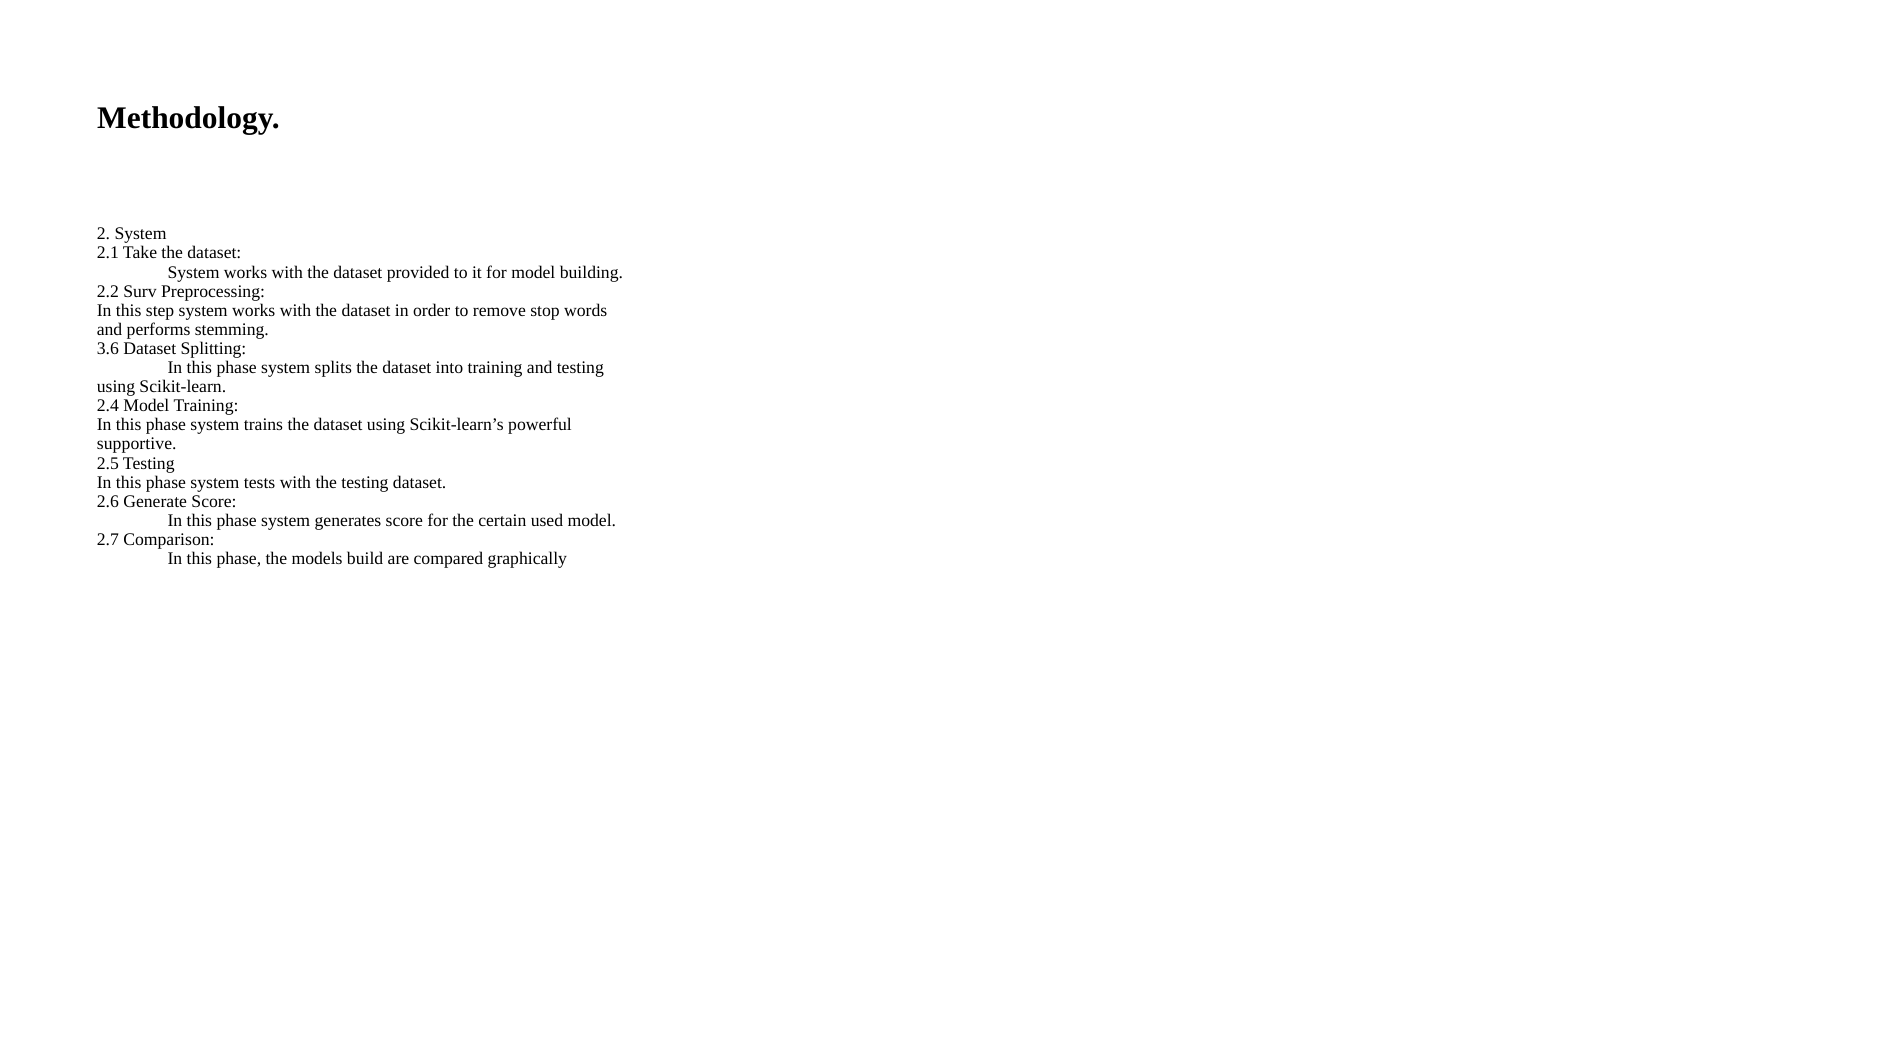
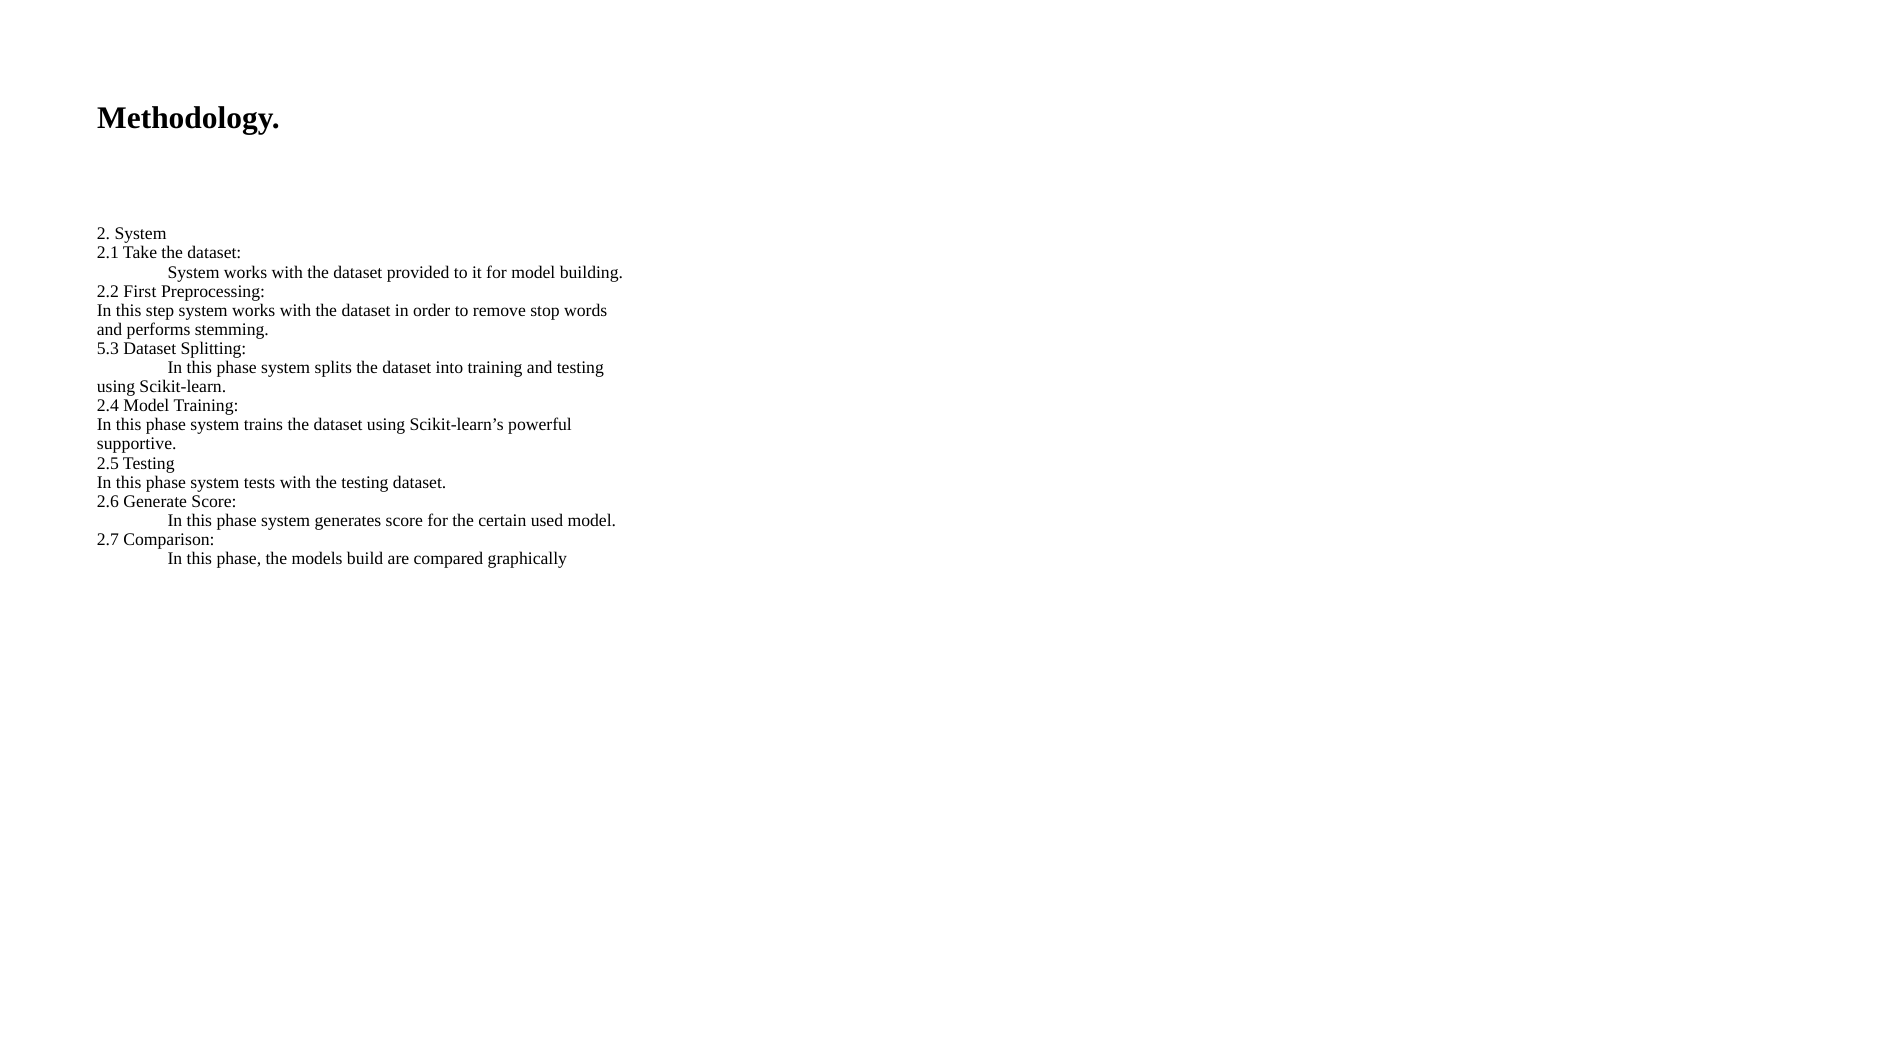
Surv: Surv -> First
3.6: 3.6 -> 5.3
